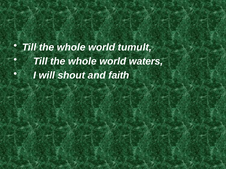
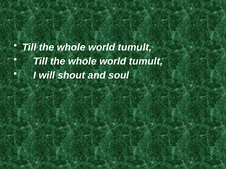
waters at (146, 61): waters -> tumult
faith: faith -> soul
